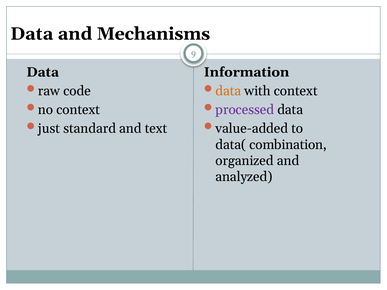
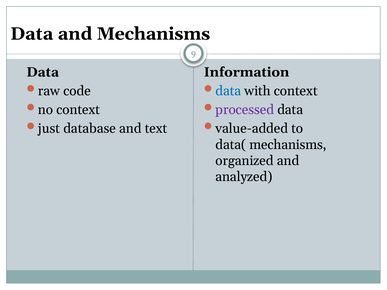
data at (228, 91) colour: orange -> blue
standard: standard -> database
data( combination: combination -> mechanisms
